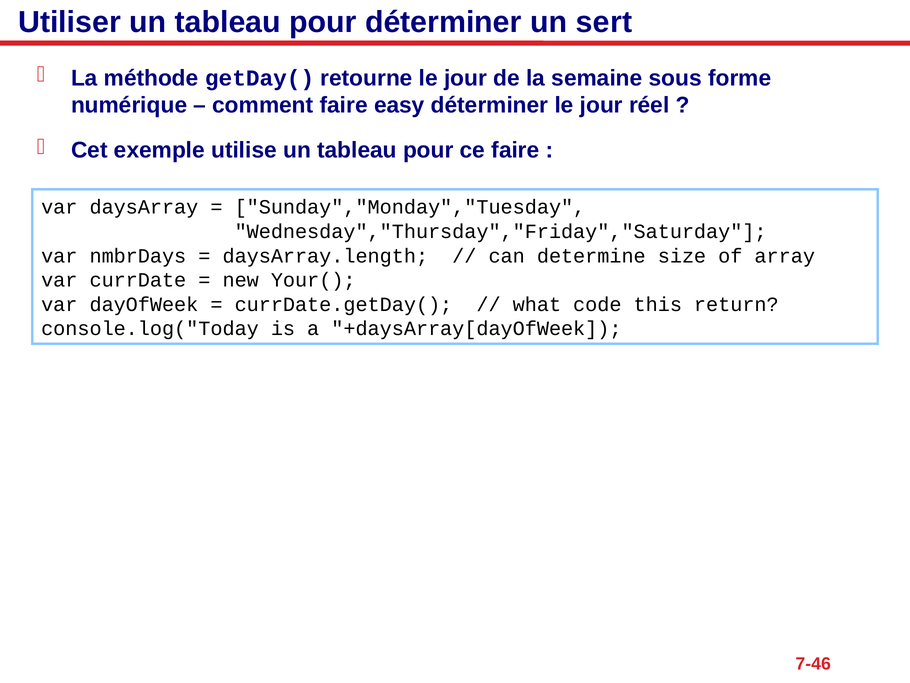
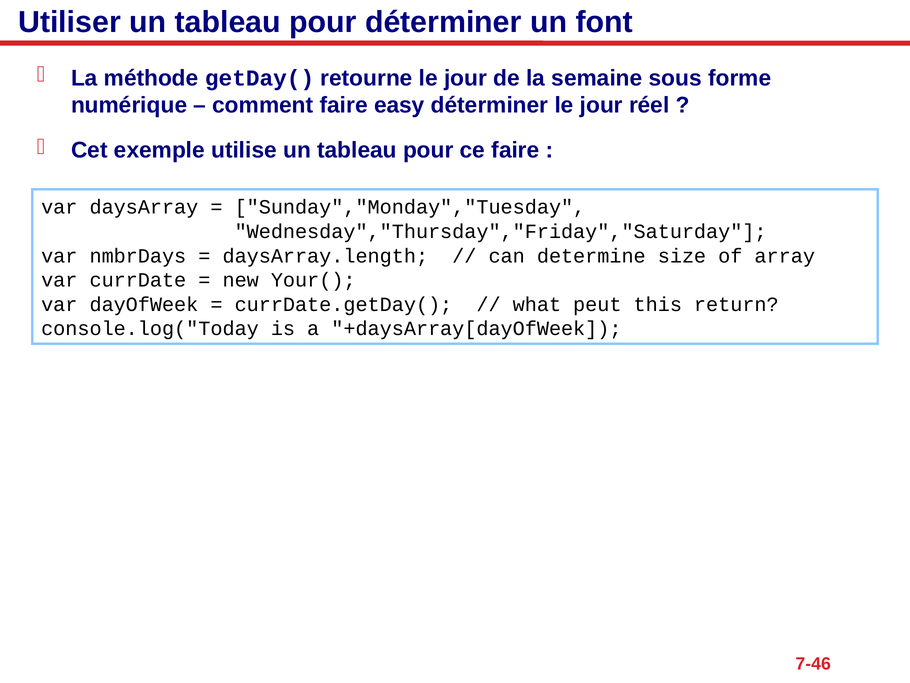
sert: sert -> font
code: code -> peut
